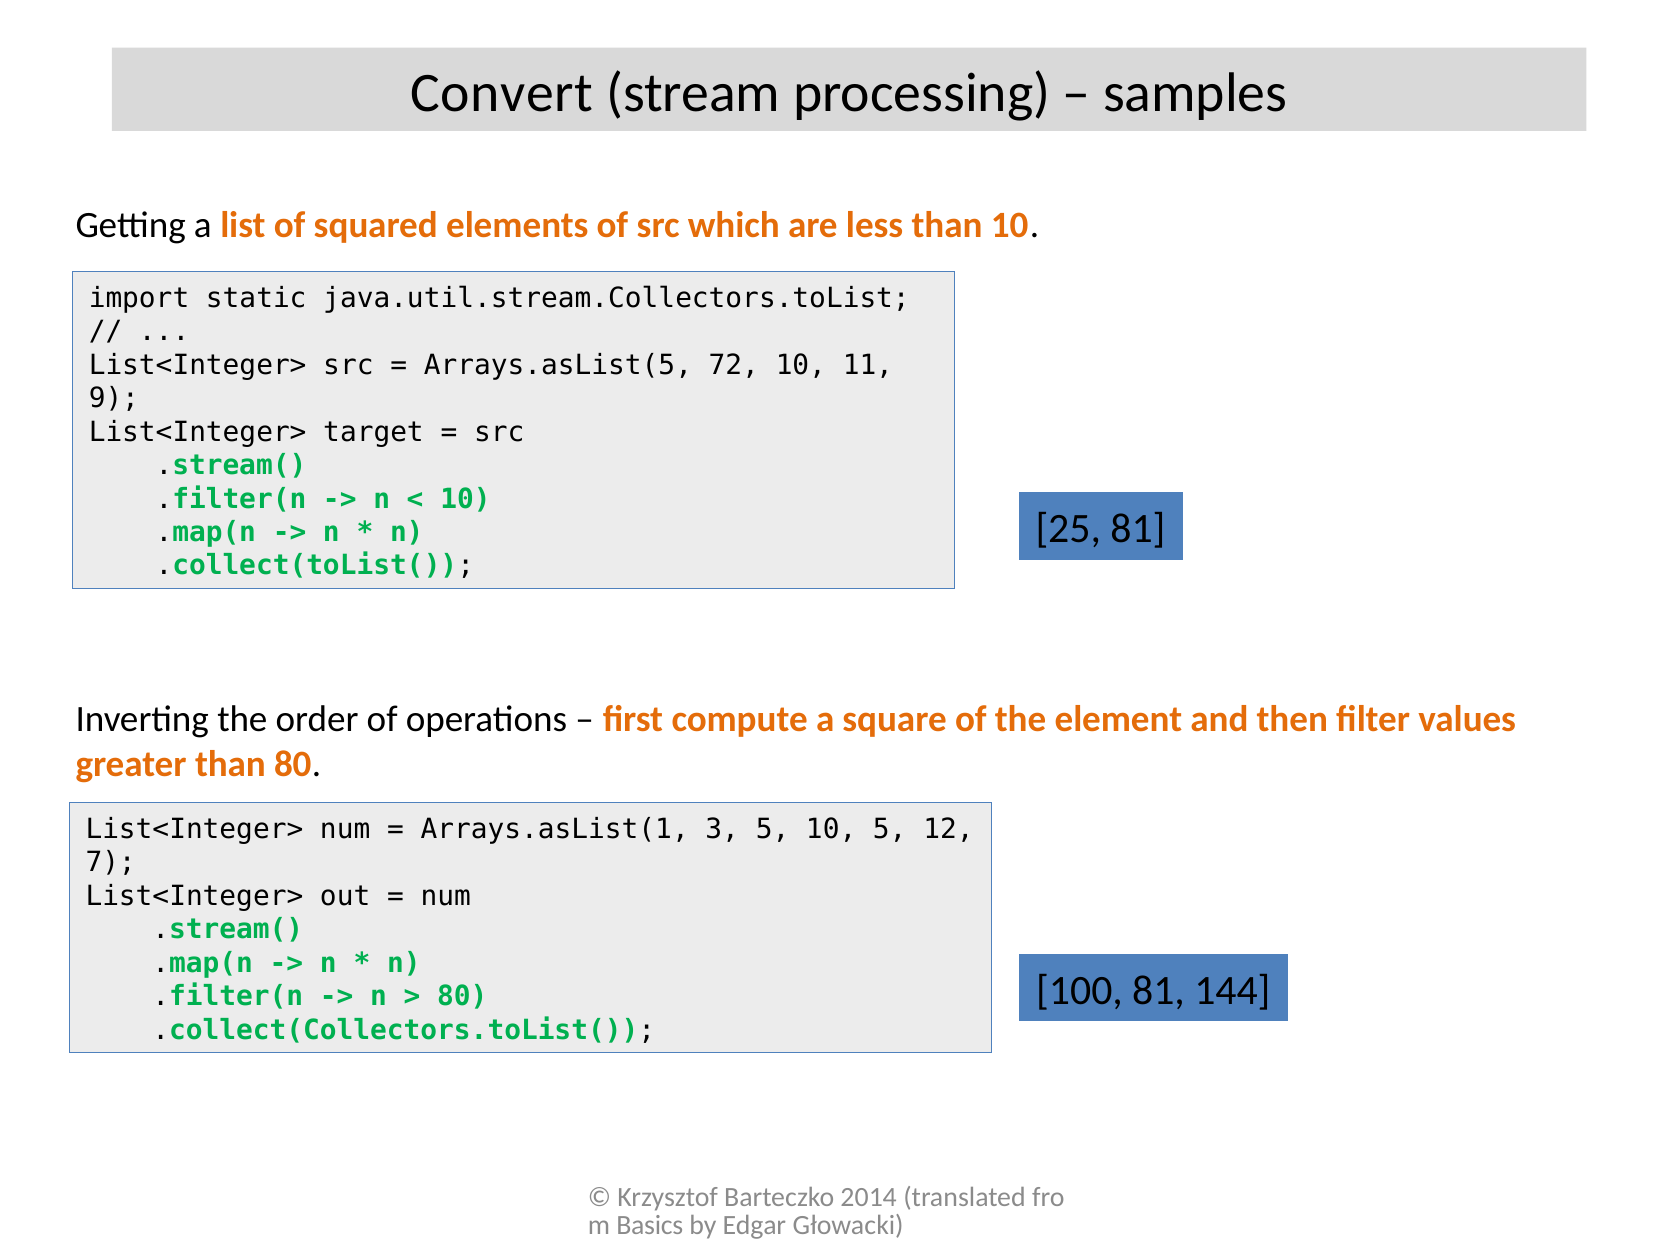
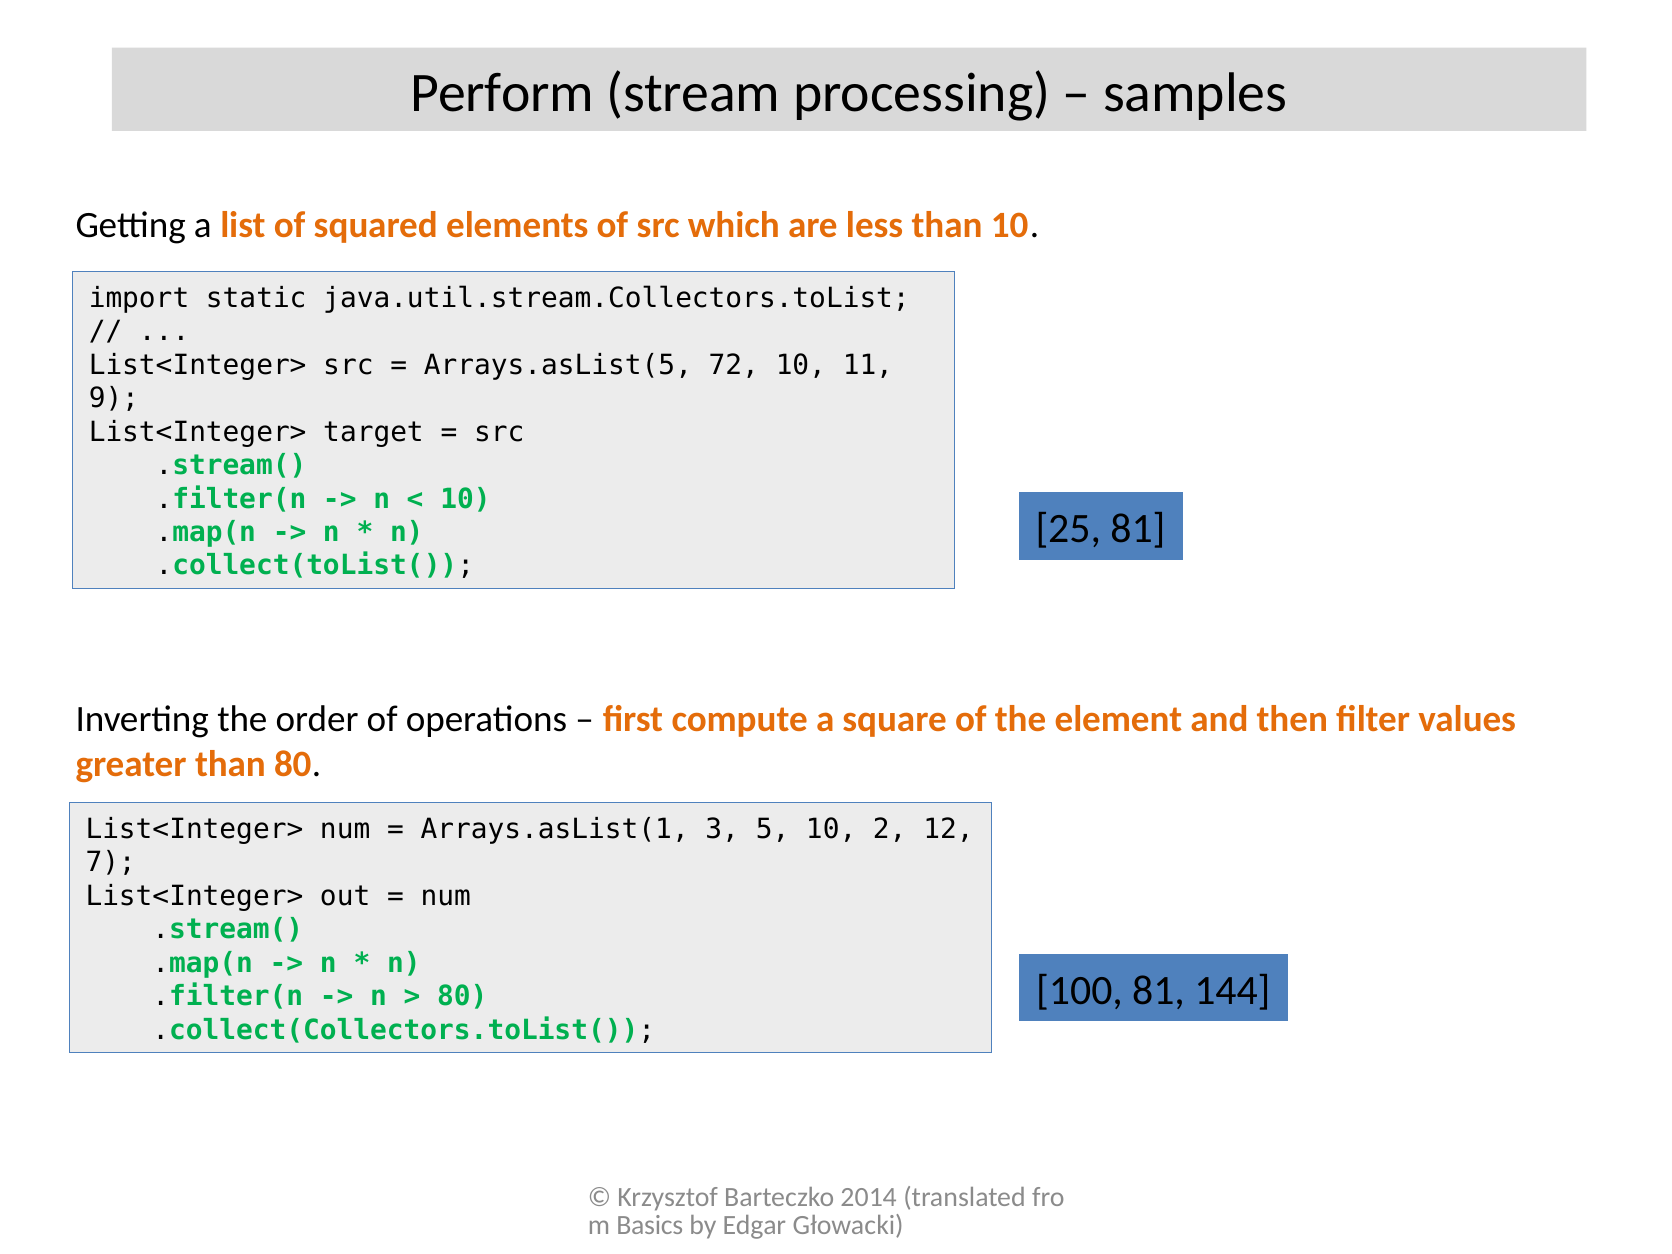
Convert: Convert -> Perform
10 5: 5 -> 2
